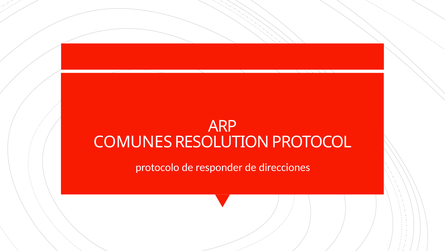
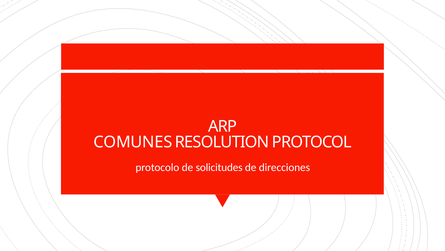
responder: responder -> solicitudes
